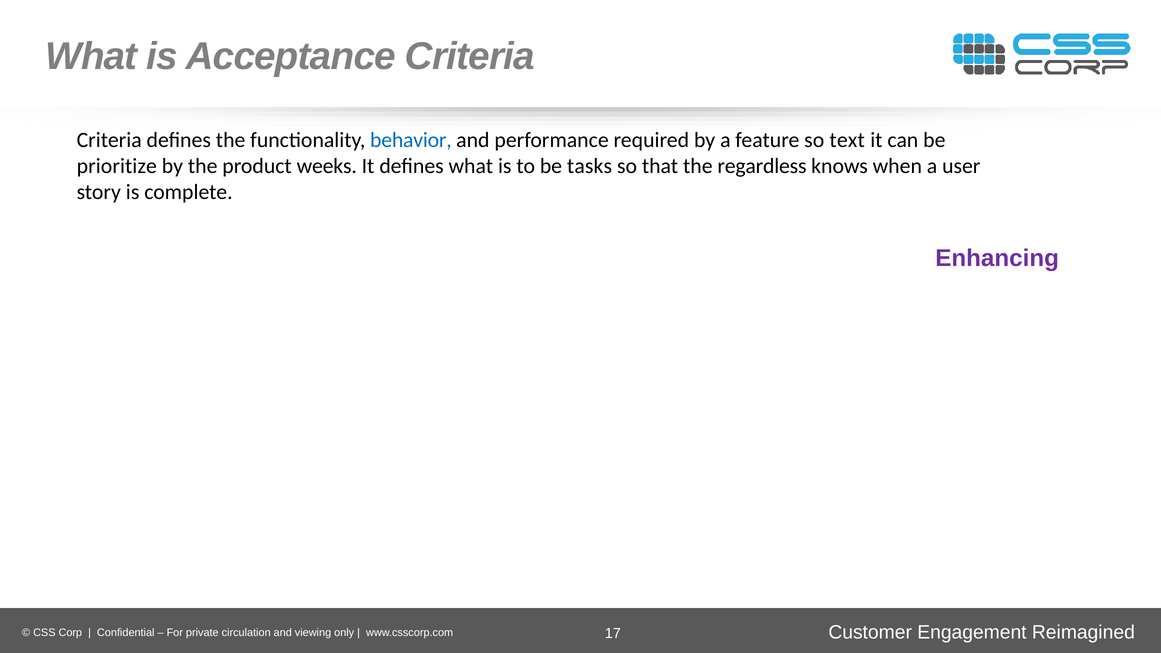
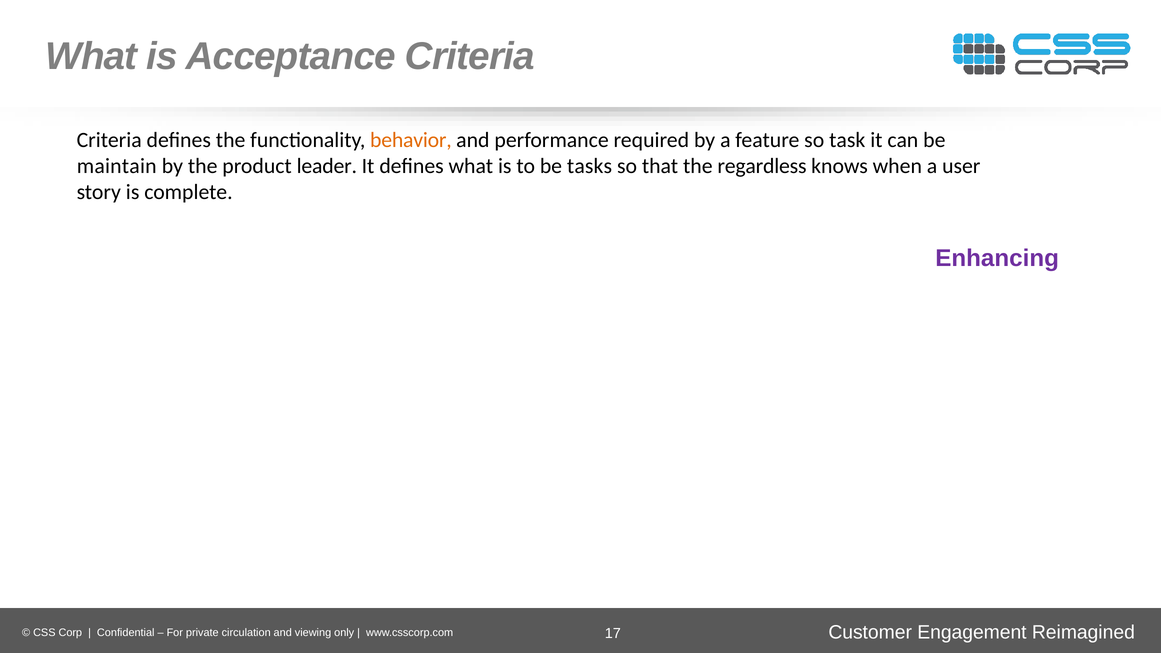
behavior colour: blue -> orange
text: text -> task
prioritize: prioritize -> maintain
weeks: weeks -> leader
